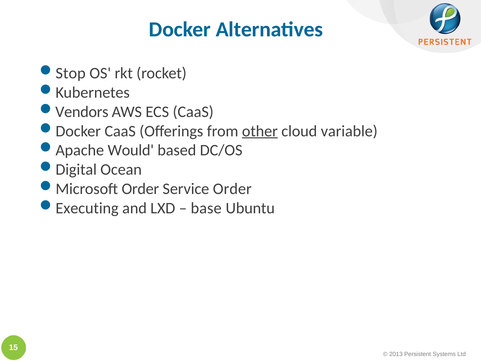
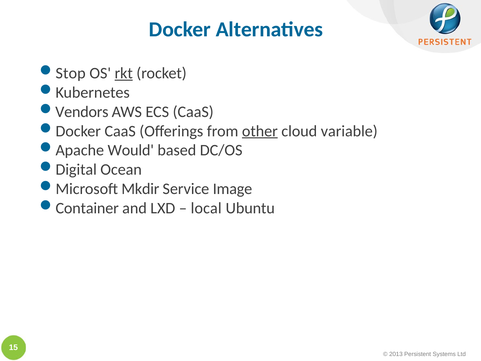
rkt underline: none -> present
Microsoft Order: Order -> Mkdir
Service Order: Order -> Image
Executing: Executing -> Container
base: base -> local
